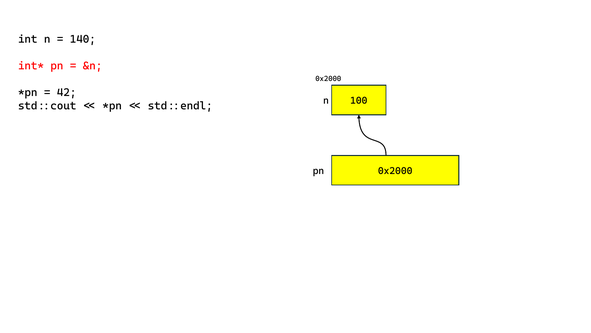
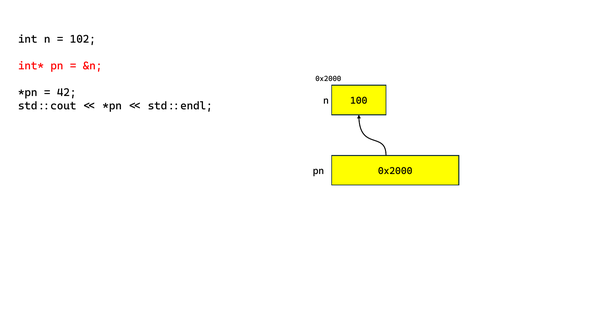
140: 140 -> 102
